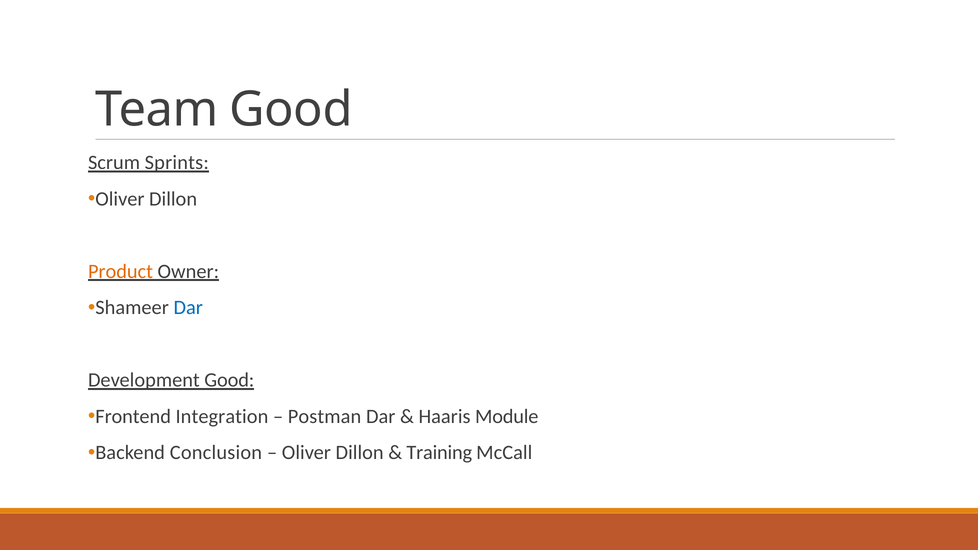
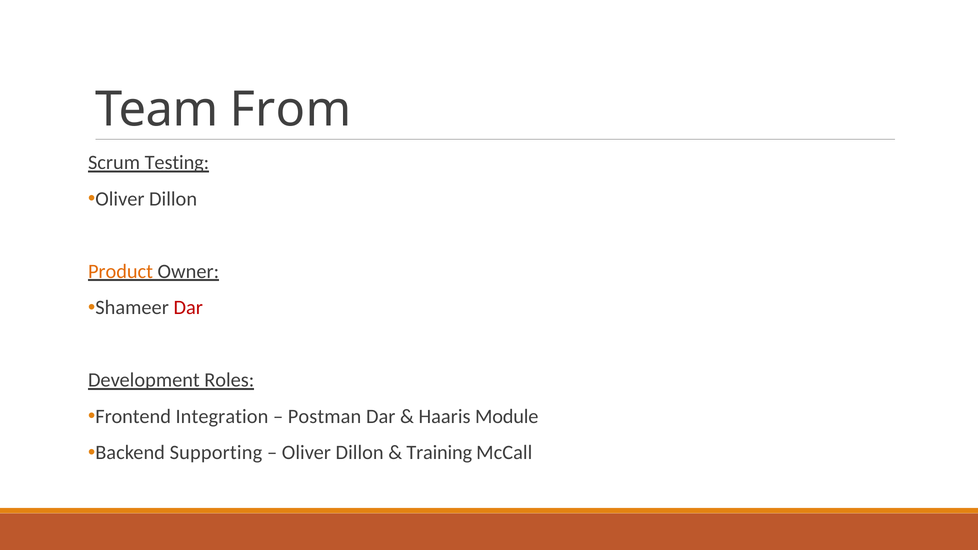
Team Good: Good -> From
Sprints: Sprints -> Testing
Dar at (188, 308) colour: blue -> red
Development Good: Good -> Roles
Conclusion: Conclusion -> Supporting
